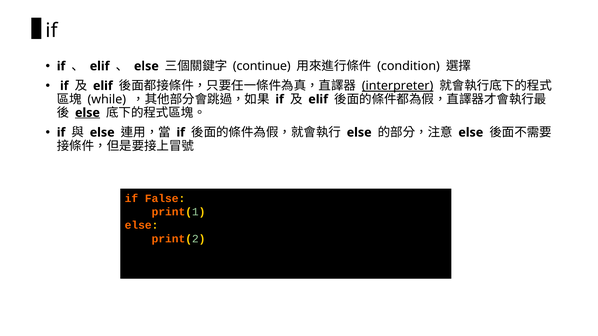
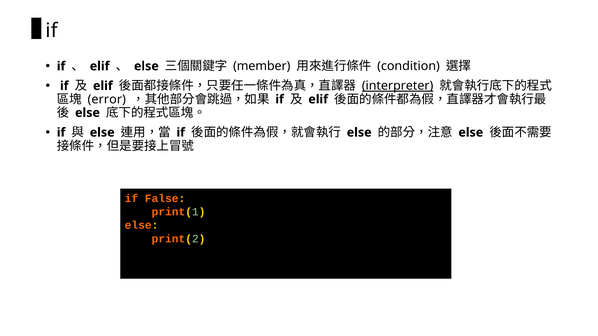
continue: continue -> member
while: while -> error
else at (87, 113) underline: present -> none
